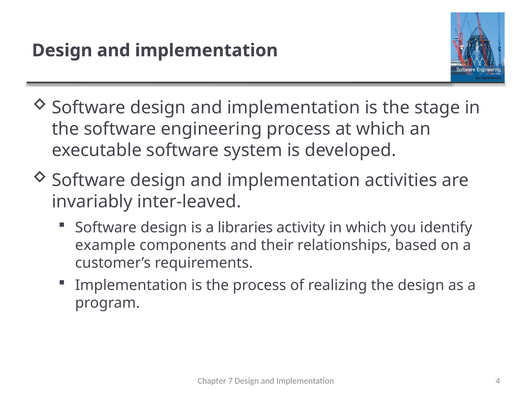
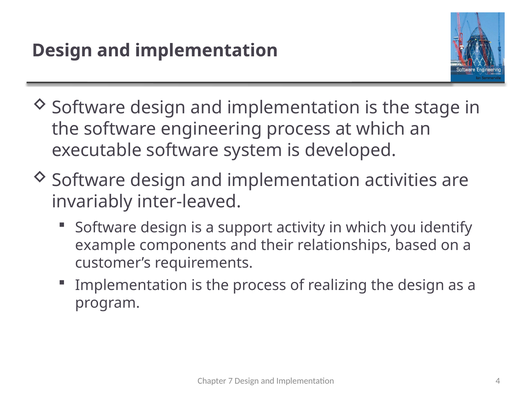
libraries: libraries -> support
